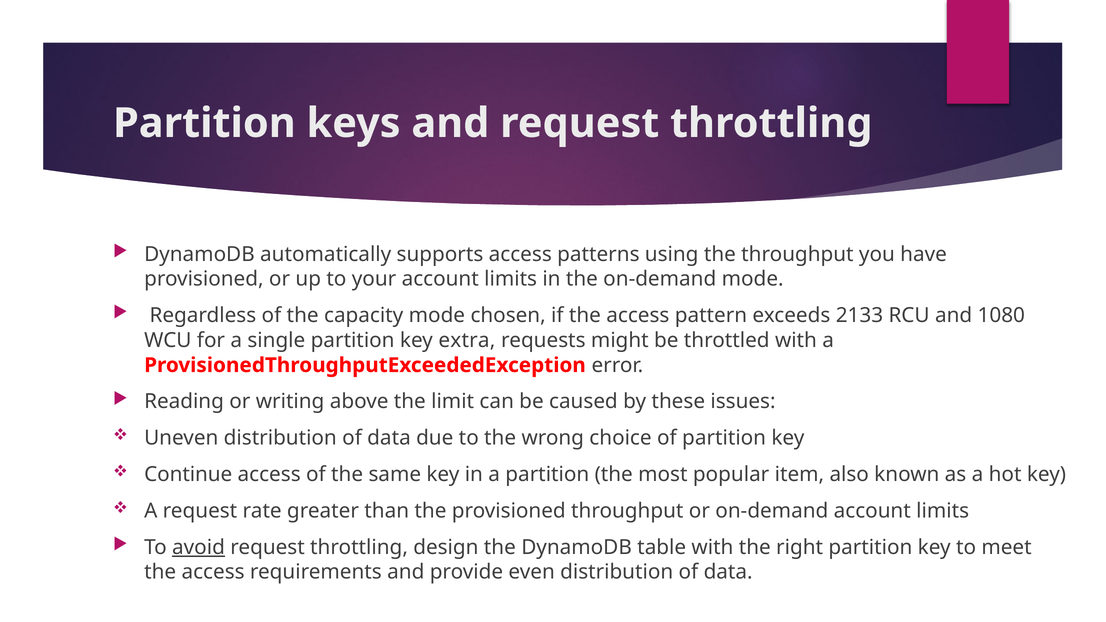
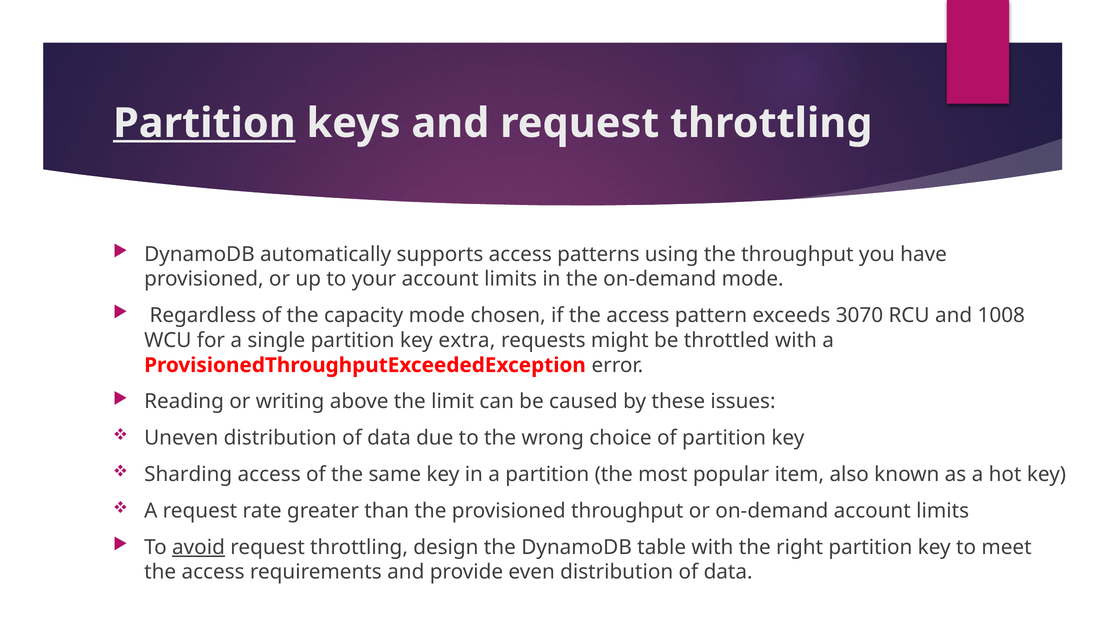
Partition at (204, 123) underline: none -> present
2133: 2133 -> 3070
1080: 1080 -> 1008
Continue: Continue -> Sharding
